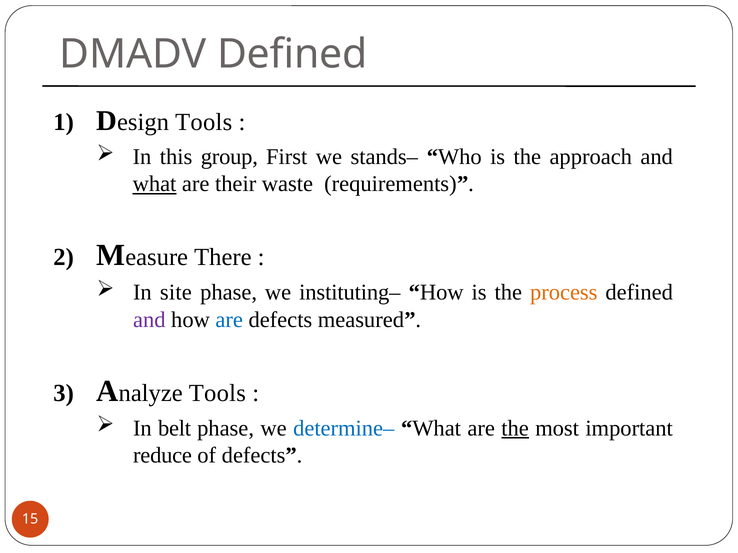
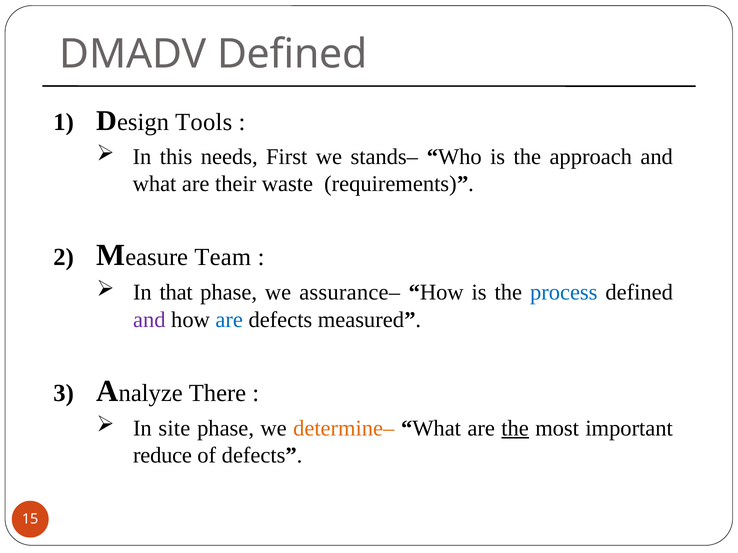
group: group -> needs
what at (155, 184) underline: present -> none
There: There -> Team
site: site -> that
instituting–: instituting– -> assurance–
process colour: orange -> blue
Tools at (217, 393): Tools -> There
belt: belt -> site
determine– colour: blue -> orange
